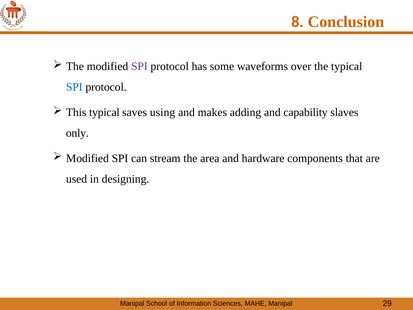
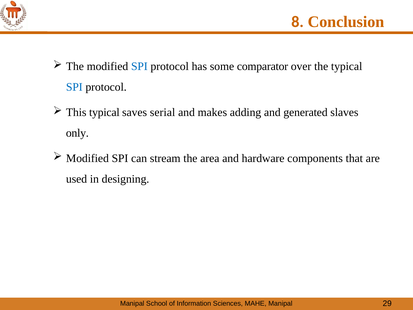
SPI at (139, 66) colour: purple -> blue
waveforms: waveforms -> comparator
using: using -> serial
capability: capability -> generated
